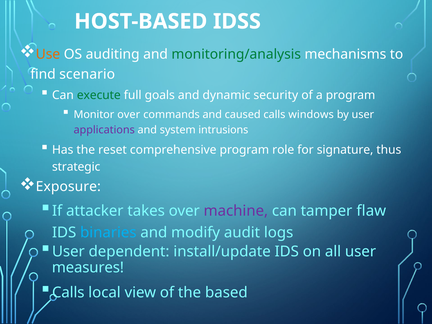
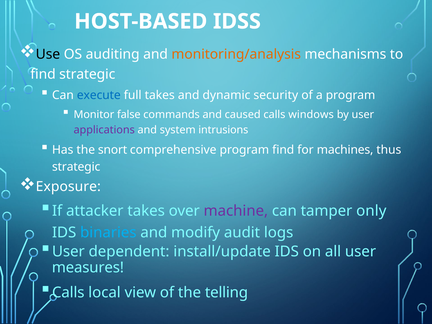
Use colour: orange -> black
monitoring/analysis colour: green -> orange
find scenario: scenario -> strategic
execute colour: green -> blue
full goals: goals -> takes
Monitor over: over -> false
reset: reset -> snort
program role: role -> find
signature: signature -> machines
flaw: flaw -> only
based: based -> telling
